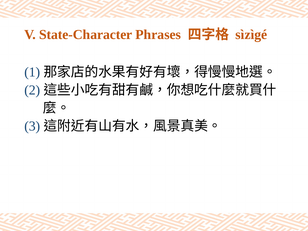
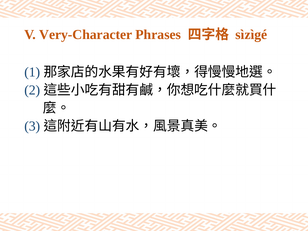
State-Character: State-Character -> Very-Character
